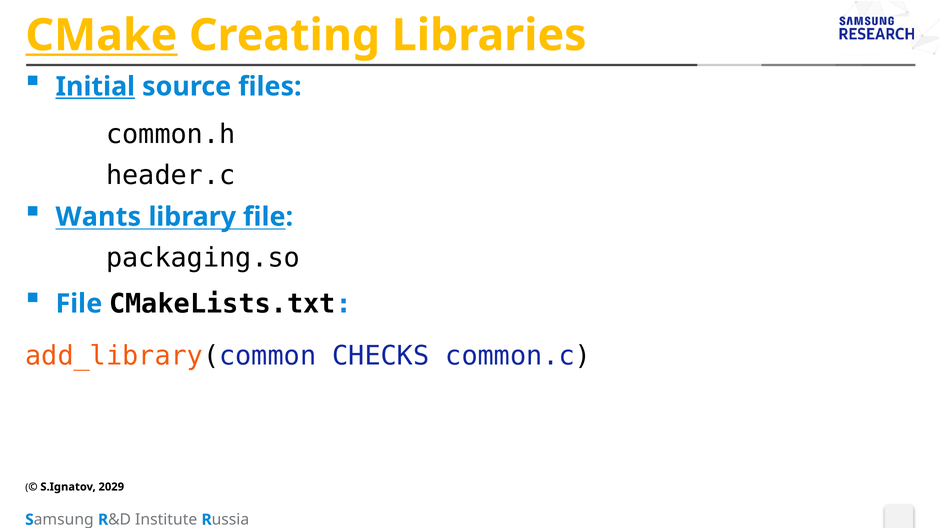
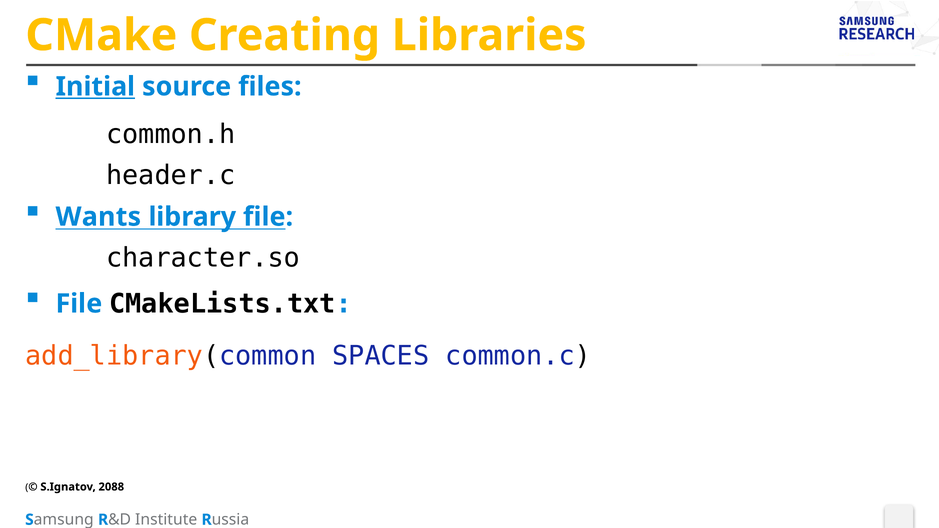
CMake underline: present -> none
packaging.so: packaging.so -> character.so
CHECKS: CHECKS -> SPACES
2029: 2029 -> 2088
